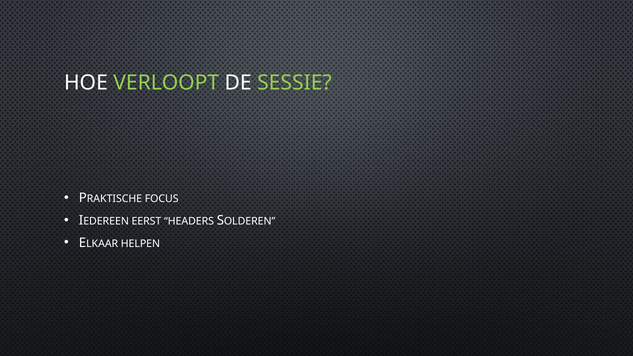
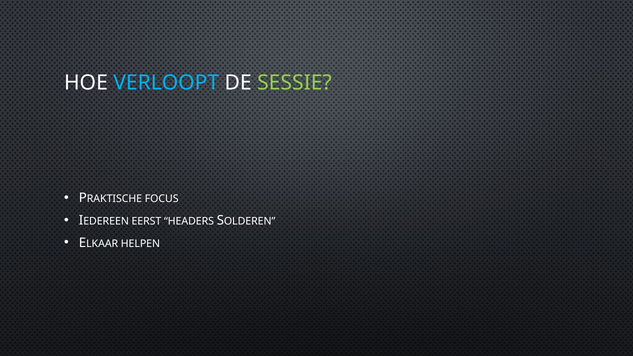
VERLOOPT colour: light green -> light blue
